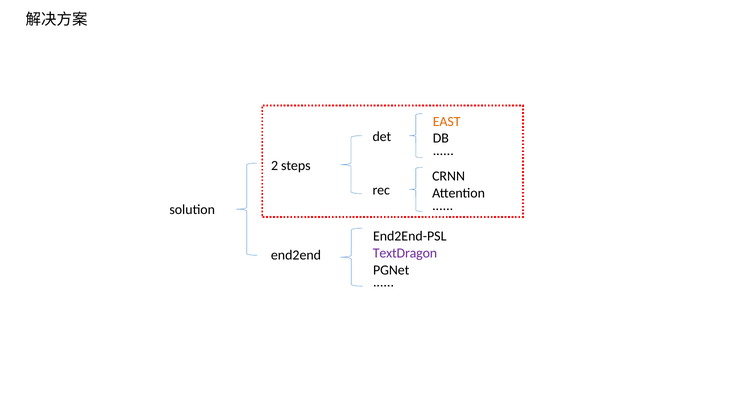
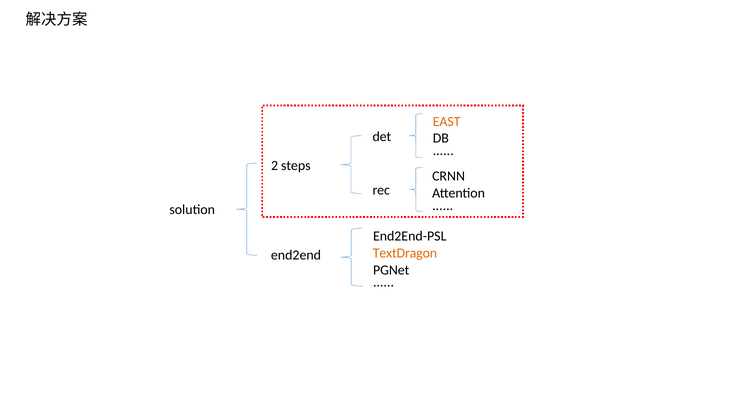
TextDragon colour: purple -> orange
